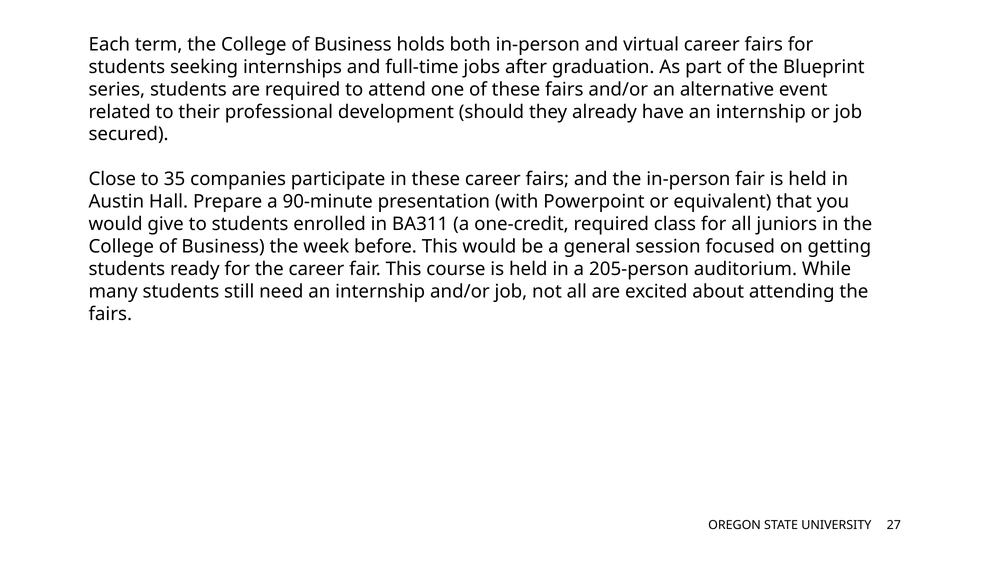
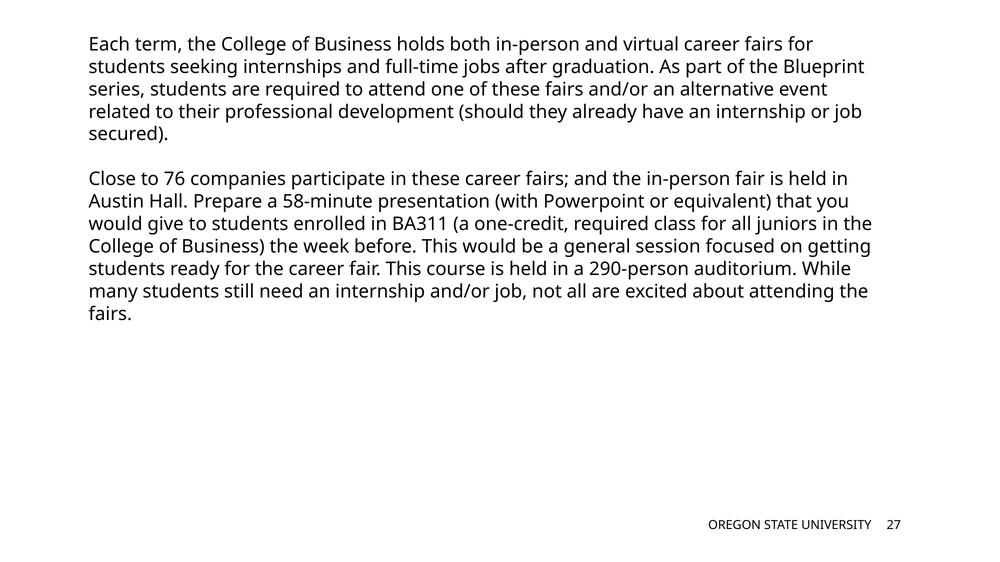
35: 35 -> 76
90-minute: 90-minute -> 58-minute
205-person: 205-person -> 290-person
